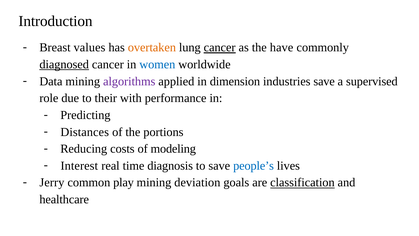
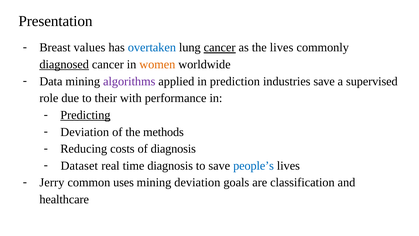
Introduction: Introduction -> Presentation
overtaken colour: orange -> blue
the have: have -> lives
women colour: blue -> orange
dimension: dimension -> prediction
Predicting underline: none -> present
Distances at (85, 132): Distances -> Deviation
portions: portions -> methods
of modeling: modeling -> diagnosis
Interest: Interest -> Dataset
play: play -> uses
classification underline: present -> none
